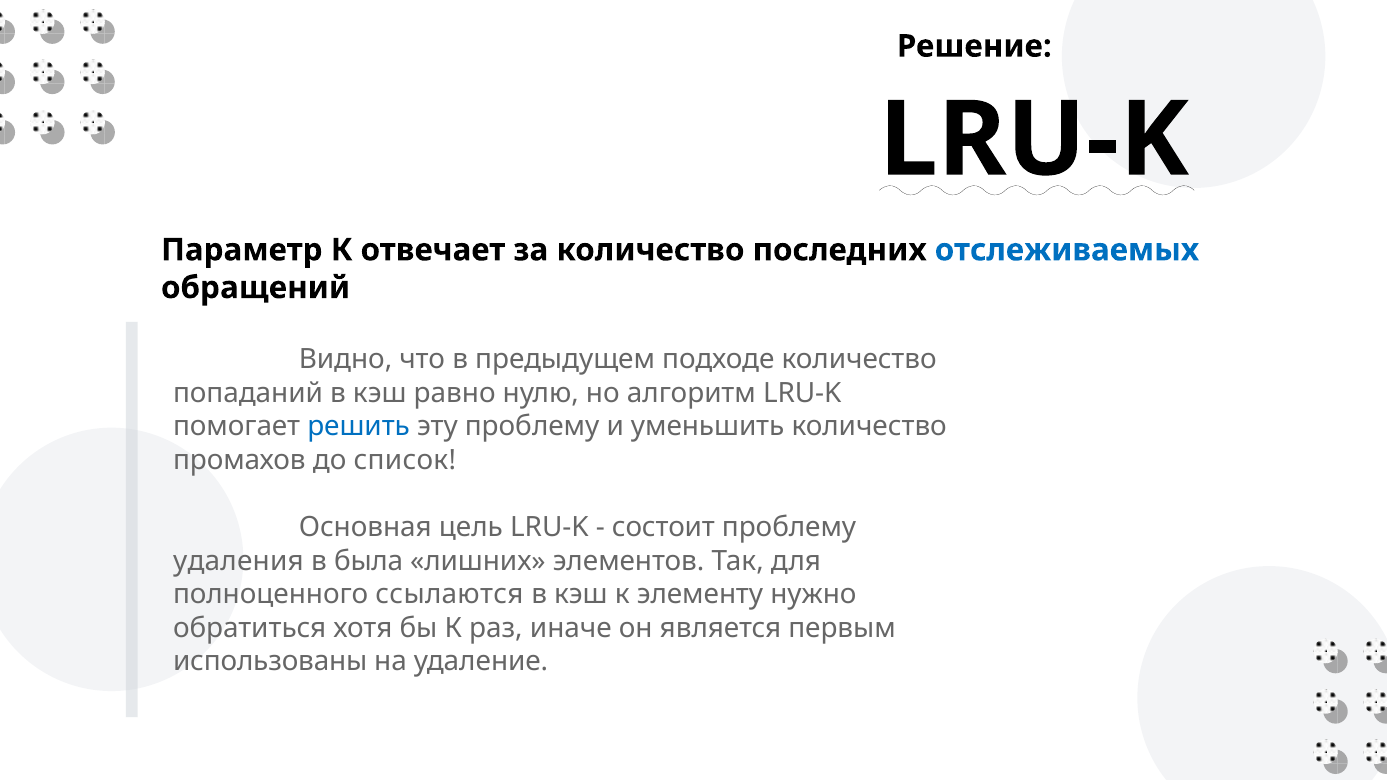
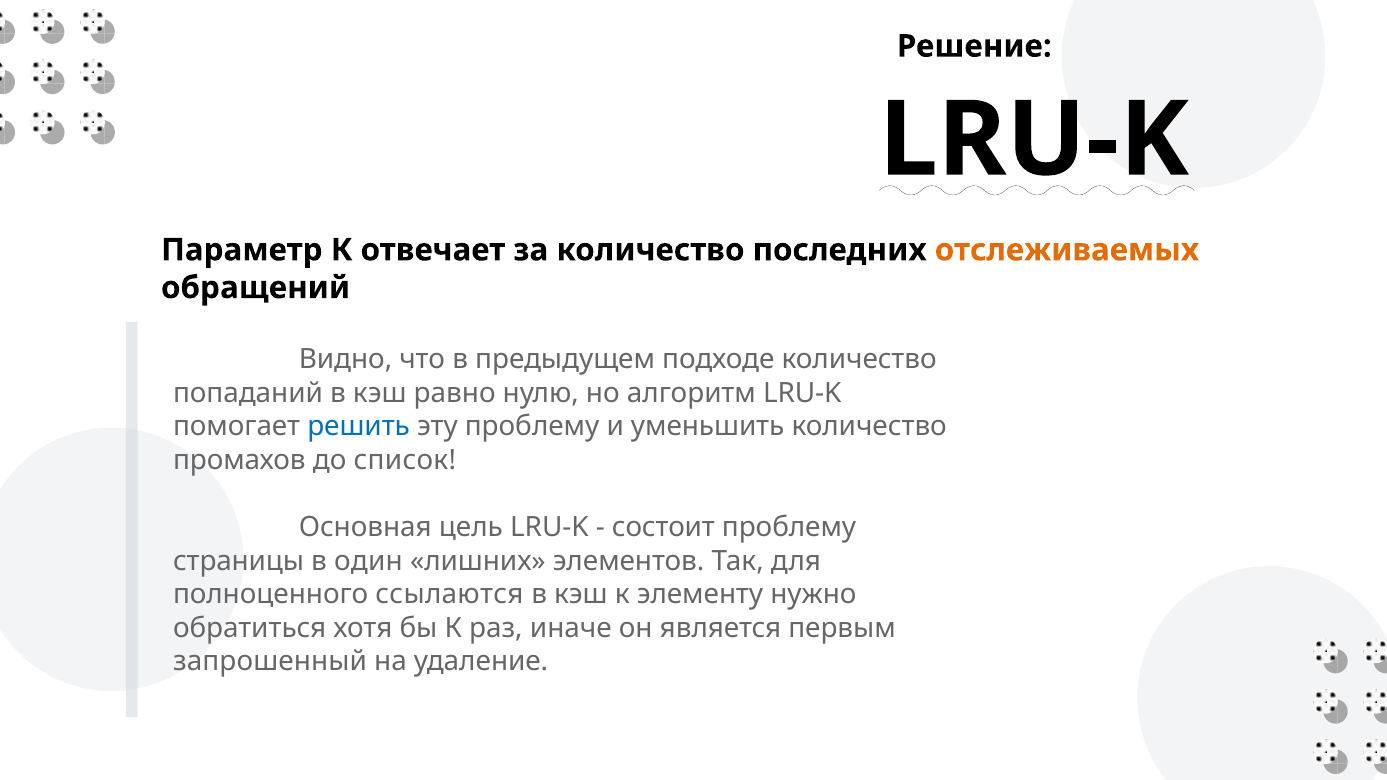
отслеживаемых colour: blue -> orange
удаления: удаления -> страницы
была: была -> один
использованы: использованы -> запрошенный
